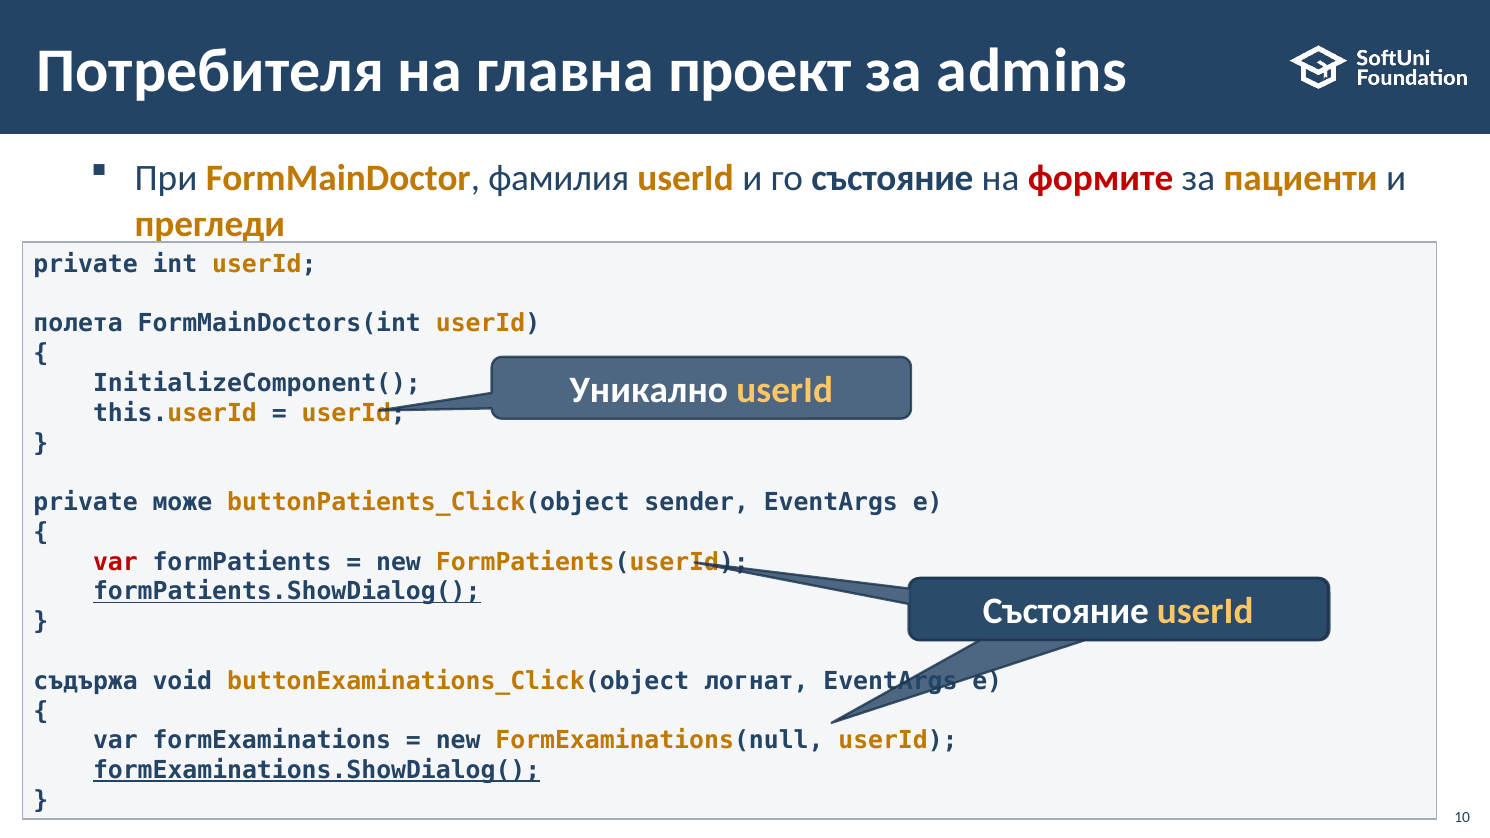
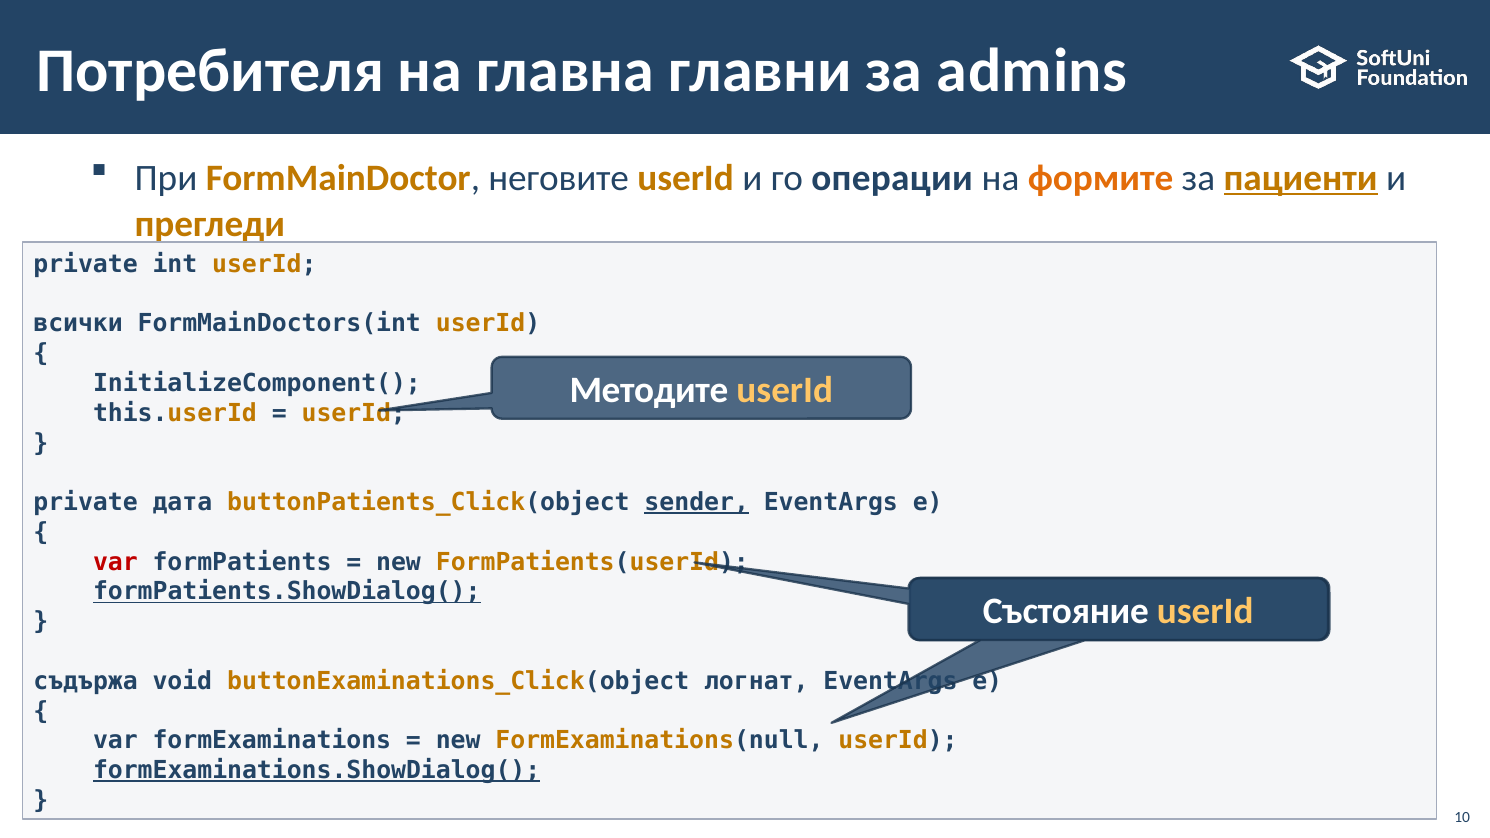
проект: проект -> главни
фамилия: фамилия -> неговите
го състояние: състояние -> операции
формите colour: red -> orange
пациенти underline: none -> present
полета: полета -> всички
Уникално: Уникално -> Методите
може: може -> дата
sender underline: none -> present
